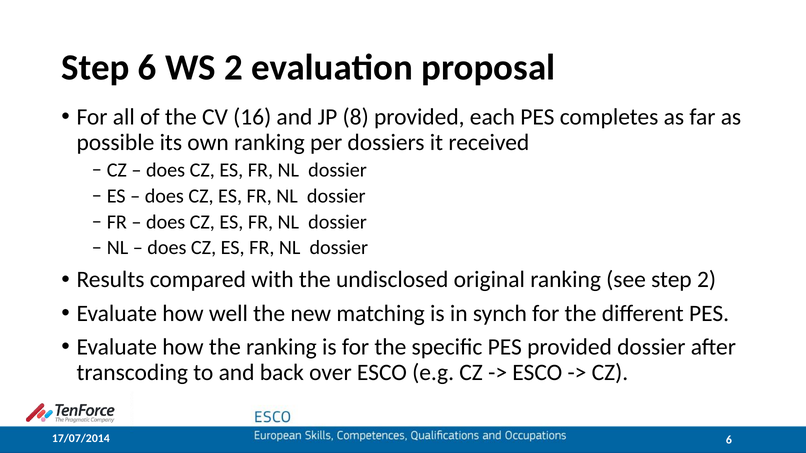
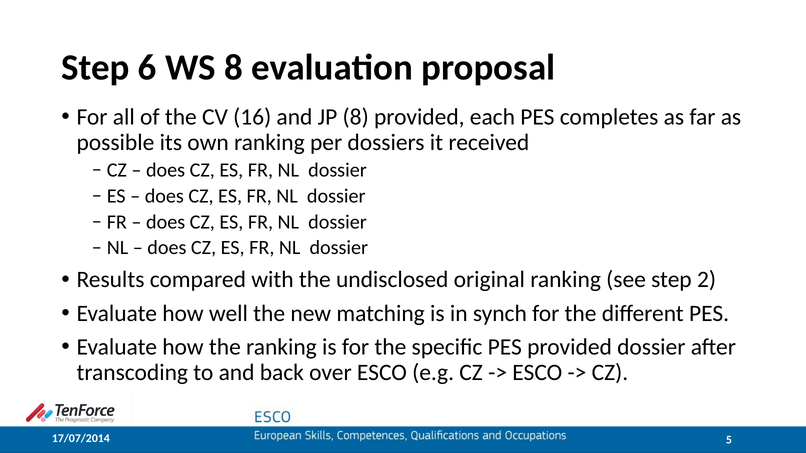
WS 2: 2 -> 8
6 at (729, 440): 6 -> 5
